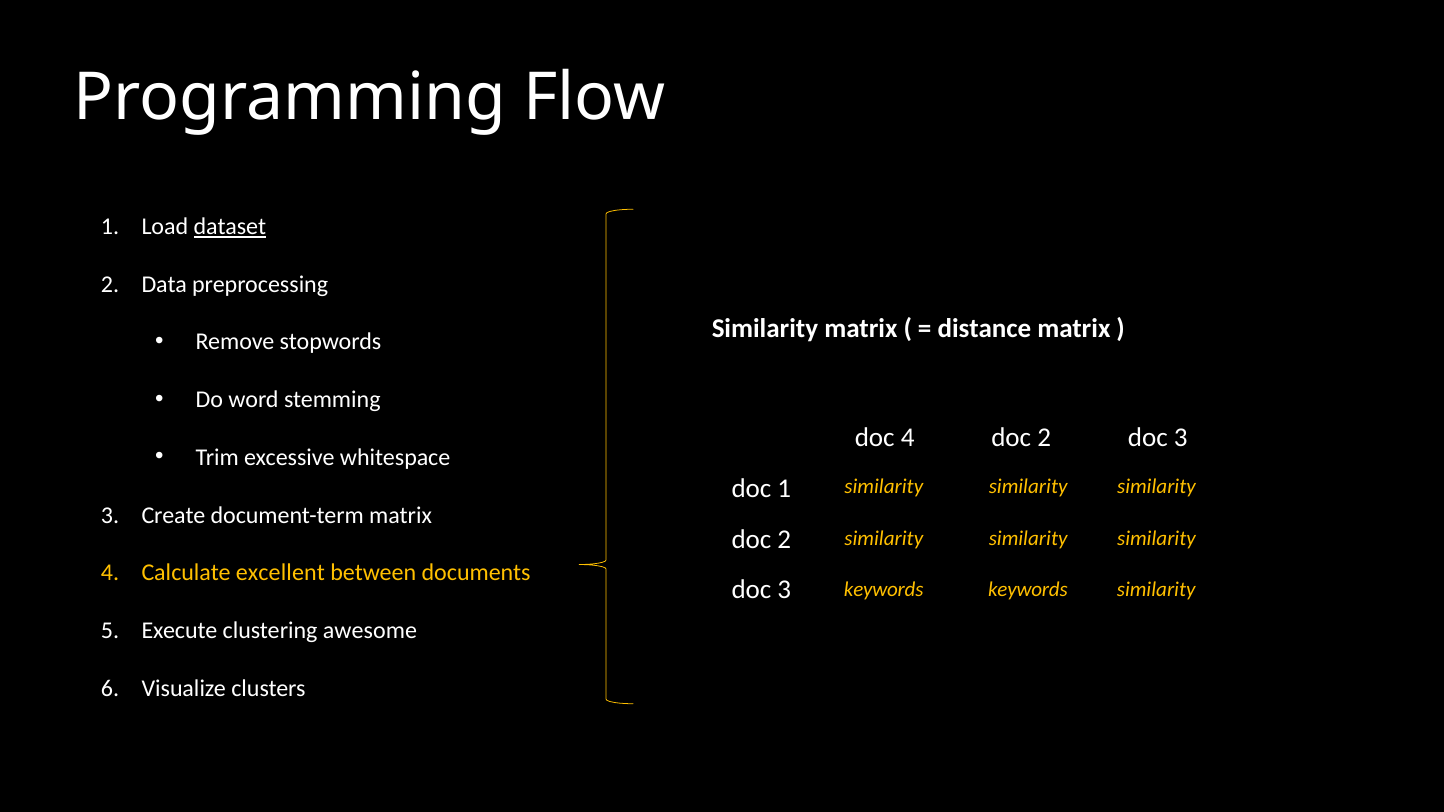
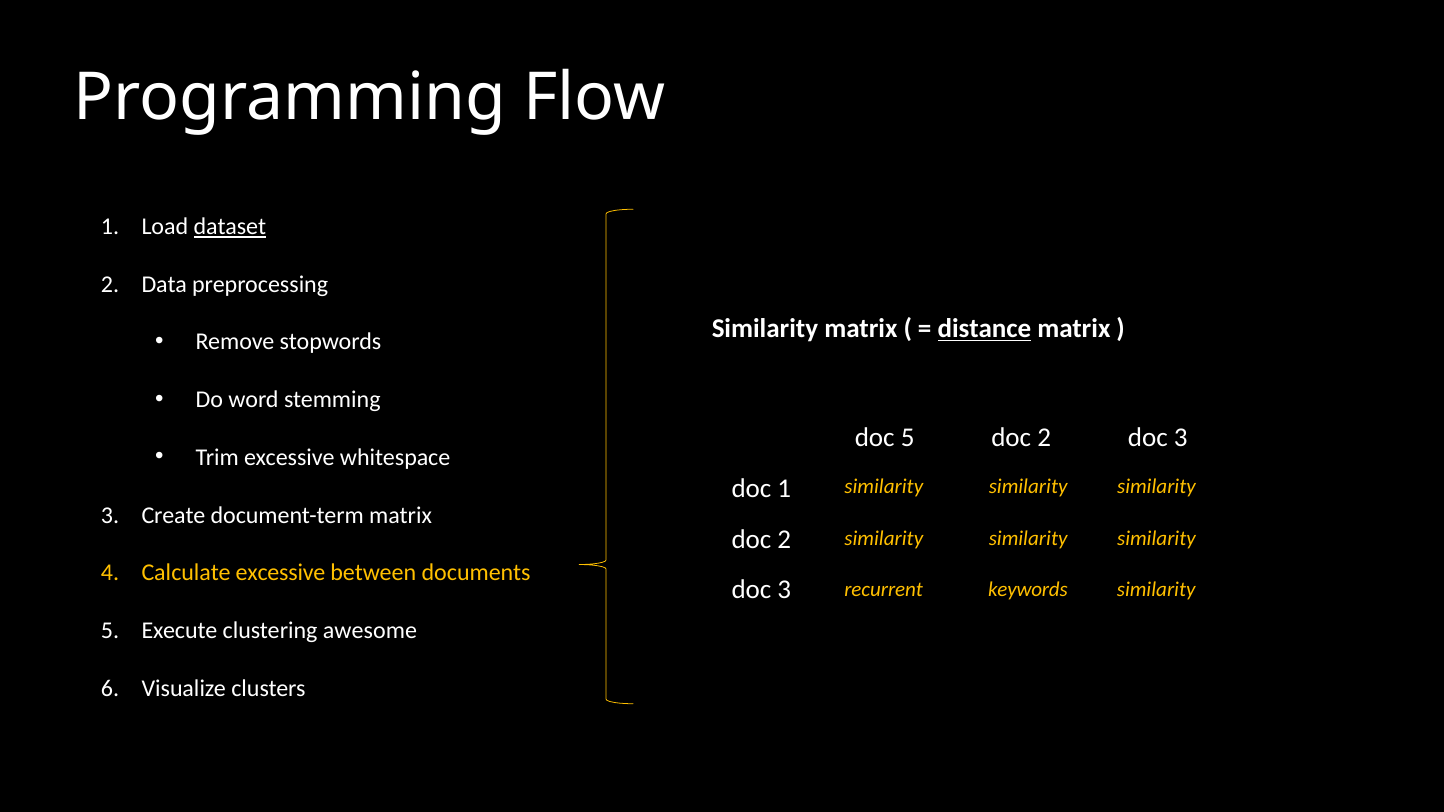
distance underline: none -> present
doc 4: 4 -> 5
Calculate excellent: excellent -> excessive
keywords at (884, 590): keywords -> recurrent
